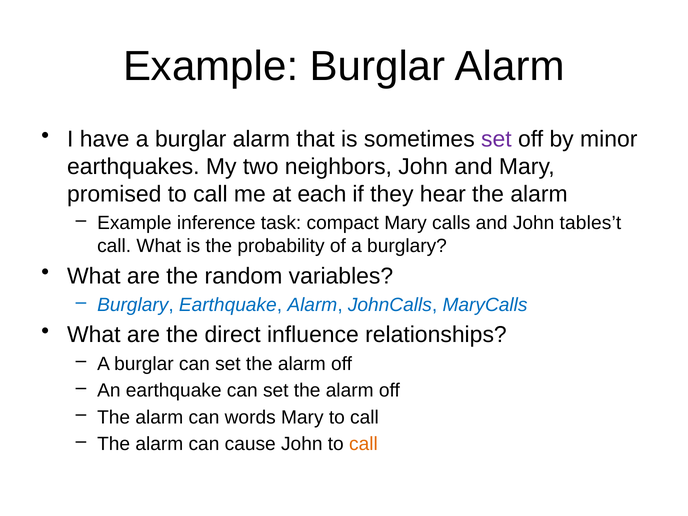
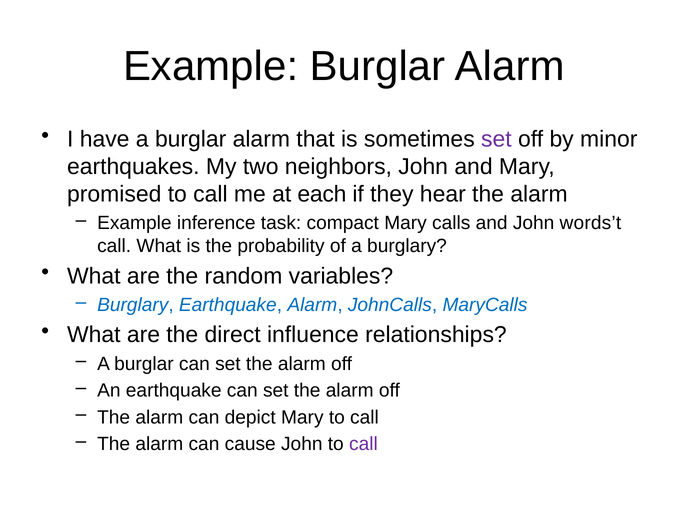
tables’t: tables’t -> words’t
words: words -> depict
call at (363, 444) colour: orange -> purple
